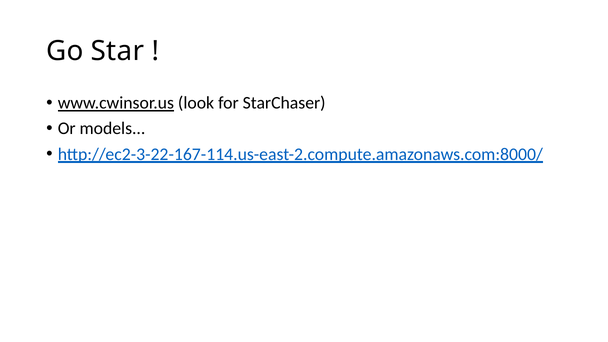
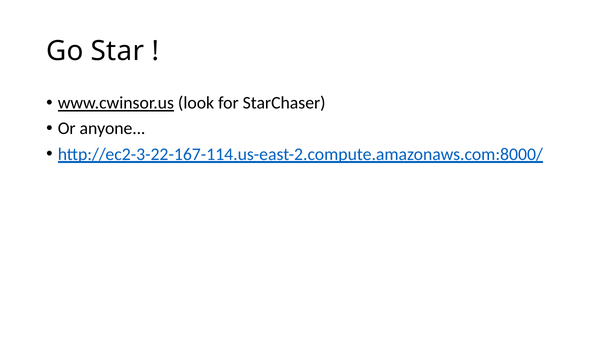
models: models -> anyone
